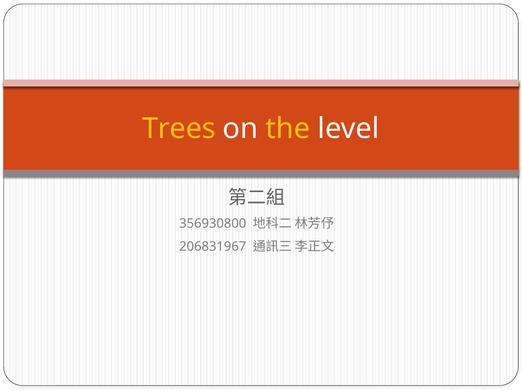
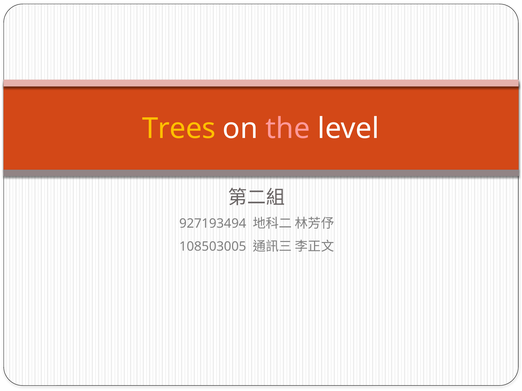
the colour: yellow -> pink
356930800: 356930800 -> 927193494
206831967: 206831967 -> 108503005
